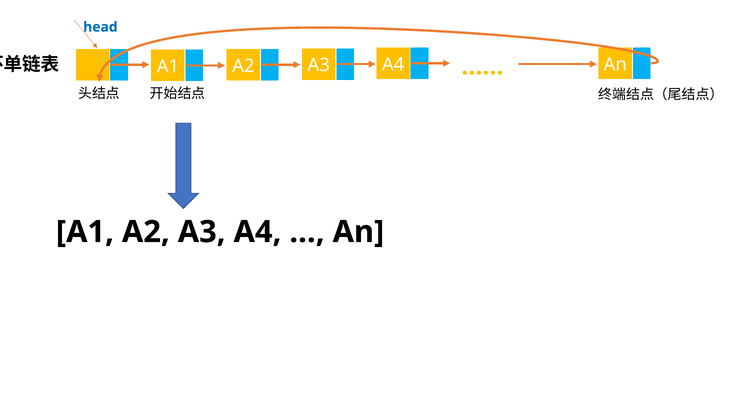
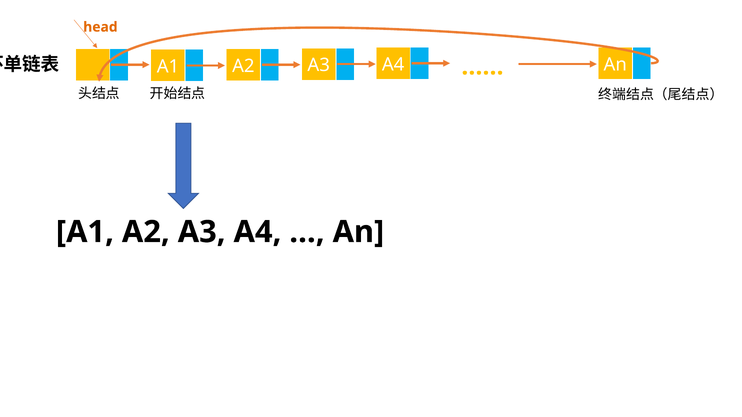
head colour: blue -> orange
